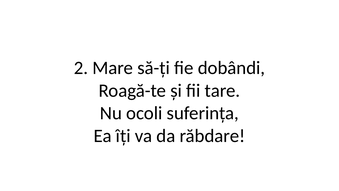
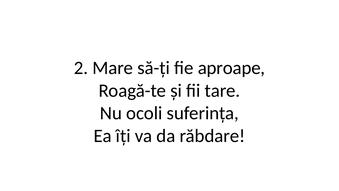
dobândi: dobândi -> aproape
